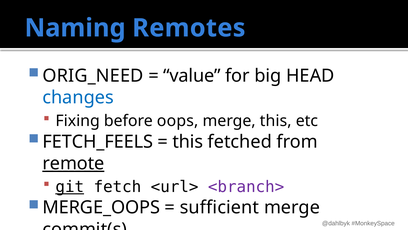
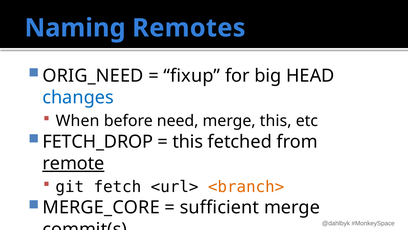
value: value -> fixup
Fixing: Fixing -> When
oops: oops -> need
FETCH_FEELS: FETCH_FEELS -> FETCH_DROP
git underline: present -> none
<branch> colour: purple -> orange
MERGE_OOPS: MERGE_OOPS -> MERGE_CORE
